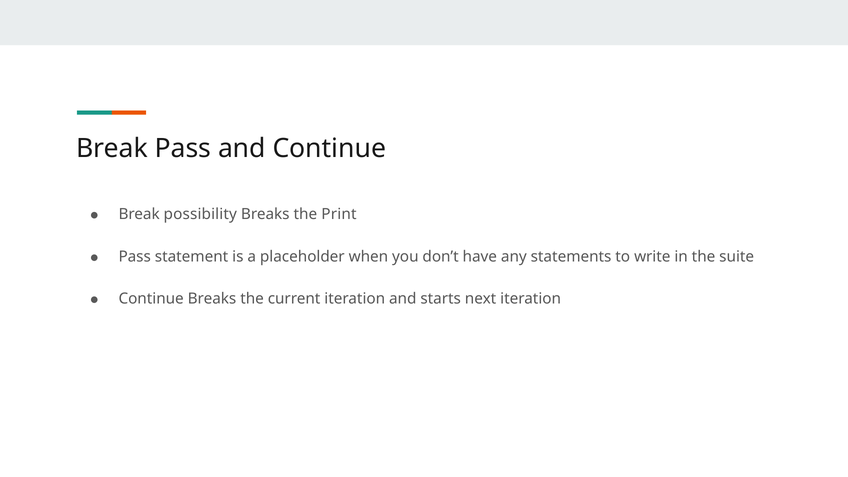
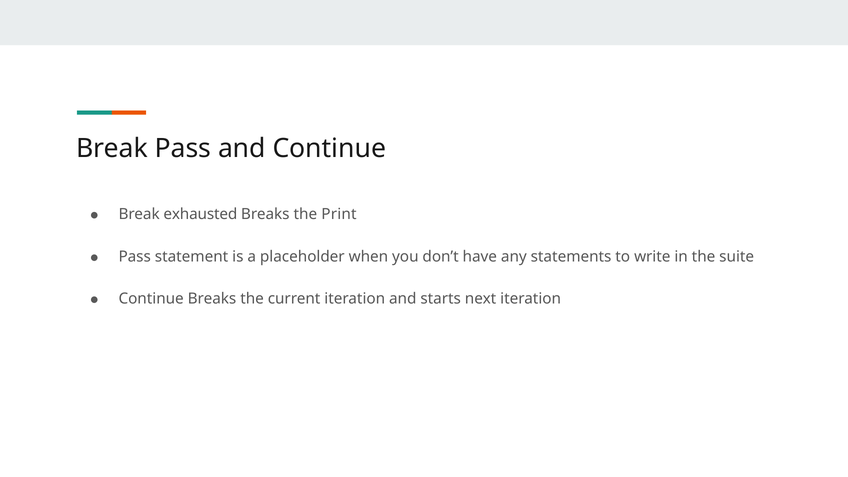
possibility: possibility -> exhausted
